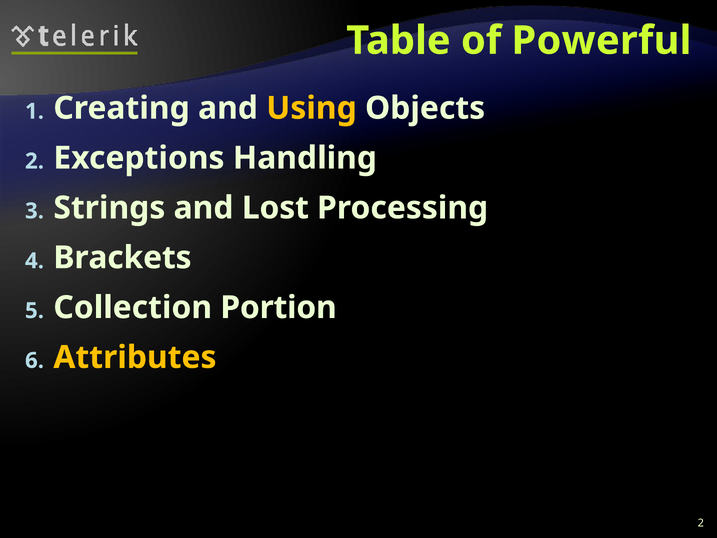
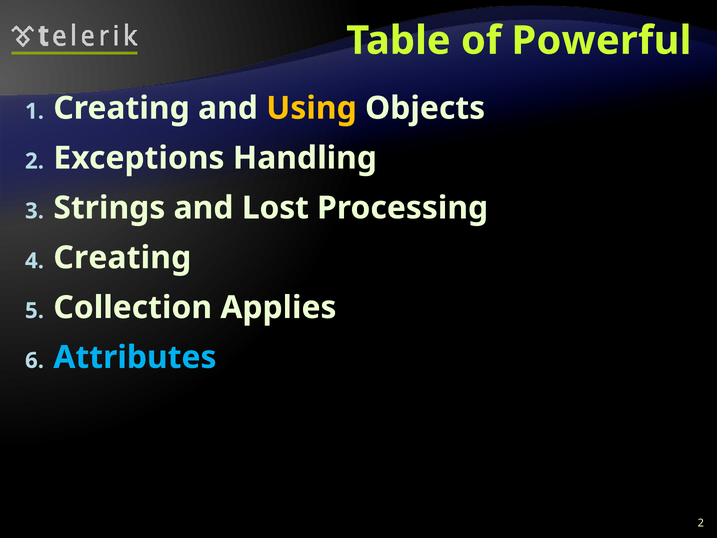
Brackets at (122, 258): Brackets -> Creating
Portion: Portion -> Applies
Attributes colour: yellow -> light blue
